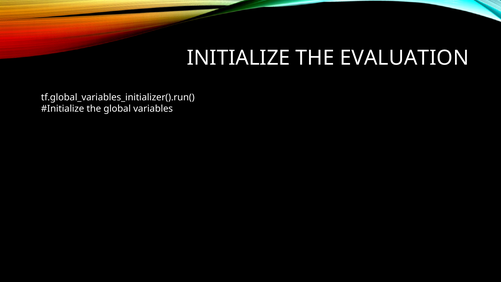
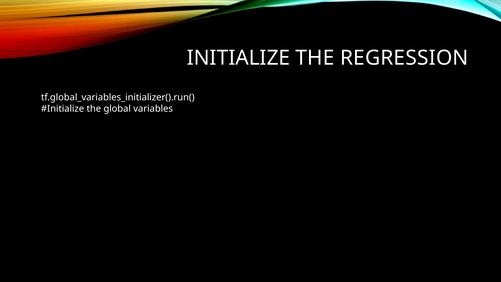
EVALUATION: EVALUATION -> REGRESSION
